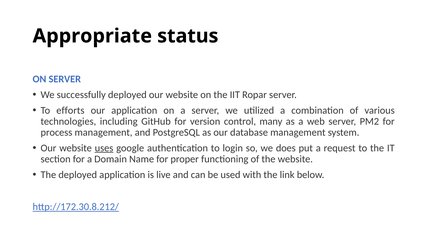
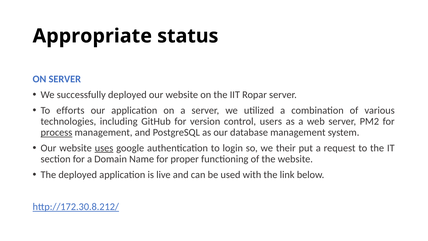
many: many -> users
process underline: none -> present
does: does -> their
